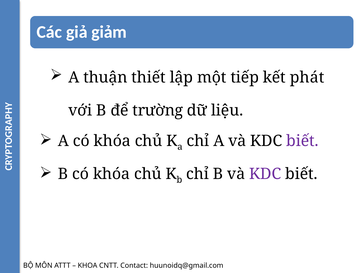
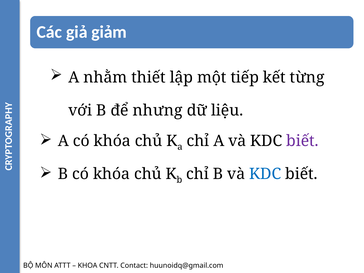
thuận: thuận -> nhằm
phát: phát -> từng
trường: trường -> nhưng
KDC at (265, 174) colour: purple -> blue
